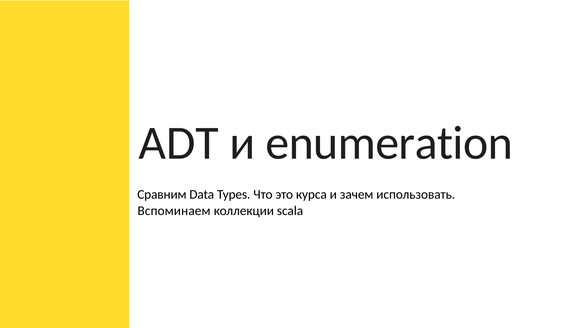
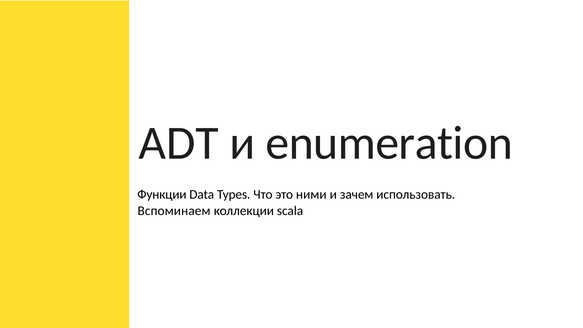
Сравним: Сравним -> Функции
курса: курса -> ними
